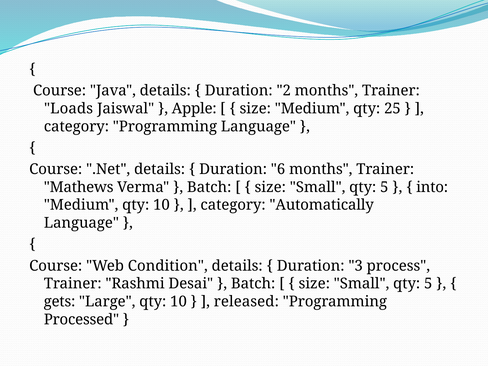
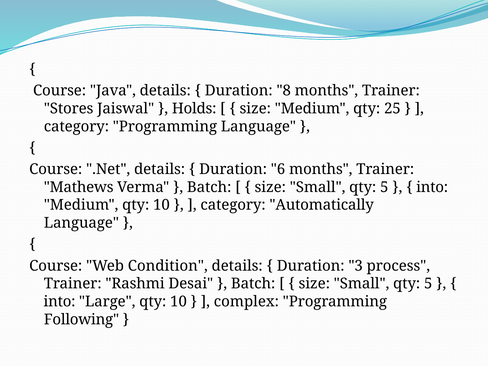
2: 2 -> 8
Loads: Loads -> Stores
Apple: Apple -> Holds
gets at (60, 302): gets -> into
released: released -> complex
Processed: Processed -> Following
